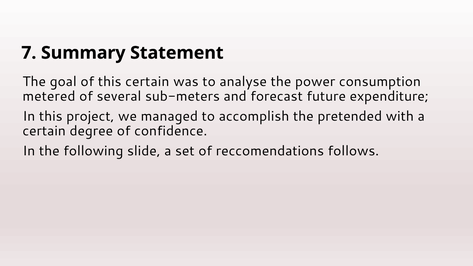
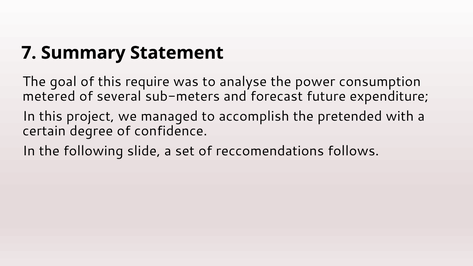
this certain: certain -> require
